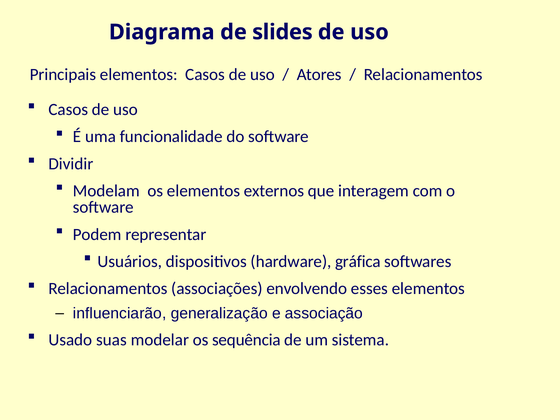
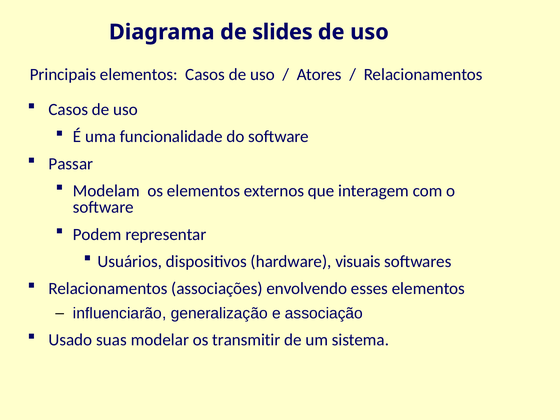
Dividir: Dividir -> Passar
gráfica: gráfica -> visuais
sequência: sequência -> transmitir
